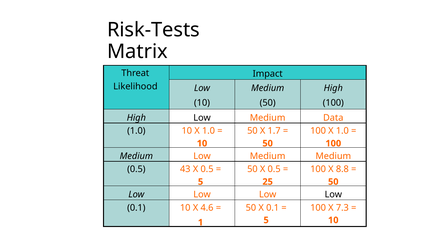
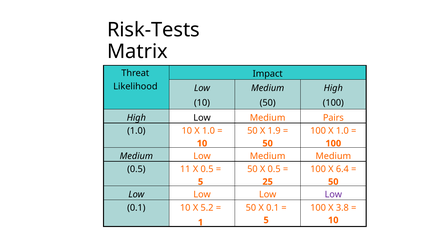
Data: Data -> Pairs
1.7: 1.7 -> 1.9
43: 43 -> 11
8.8: 8.8 -> 6.4
Low at (333, 194) colour: black -> purple
4.6: 4.6 -> 5.2
7.3: 7.3 -> 3.8
